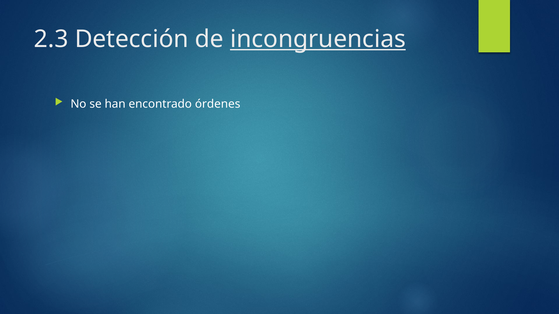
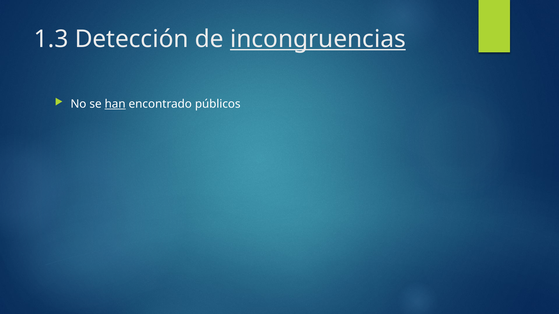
2.3: 2.3 -> 1.3
han underline: none -> present
órdenes: órdenes -> públicos
